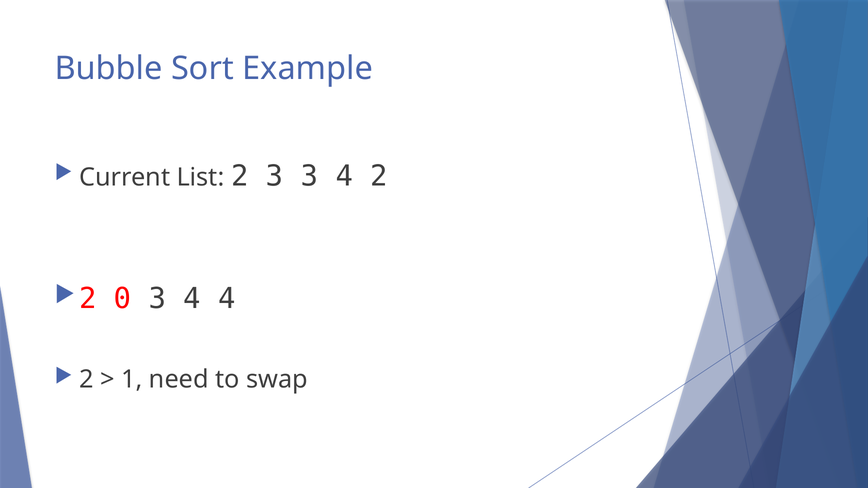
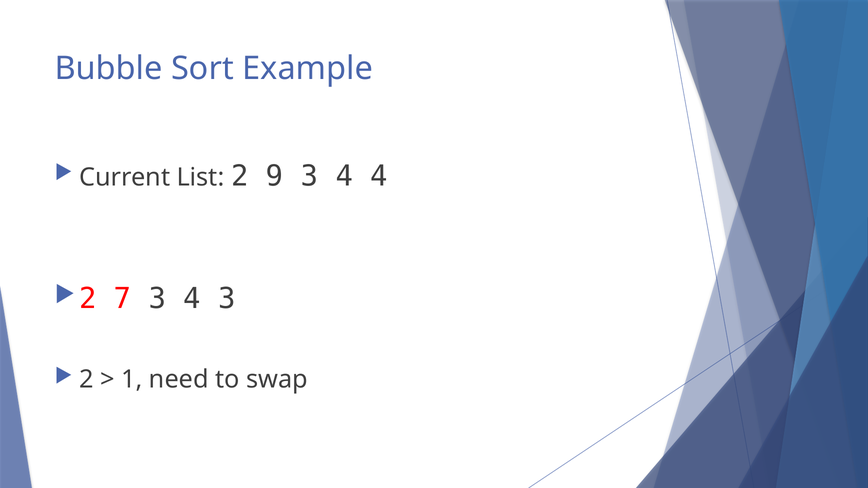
2 3: 3 -> 9
4 2: 2 -> 4
0: 0 -> 7
4 4: 4 -> 3
